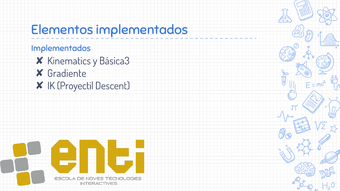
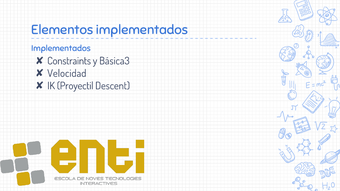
Kinematics: Kinematics -> Constraints
Gradiente: Gradiente -> Velocidad
